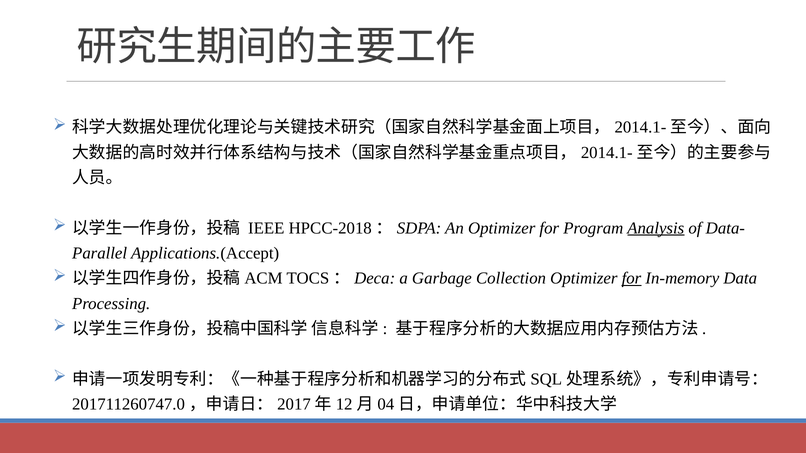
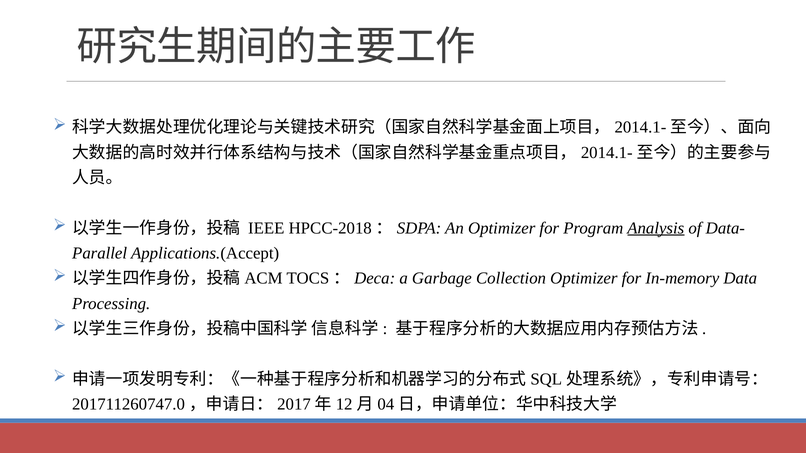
for at (631, 279) underline: present -> none
